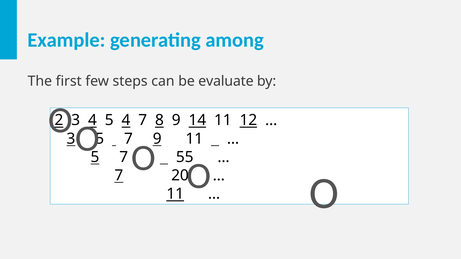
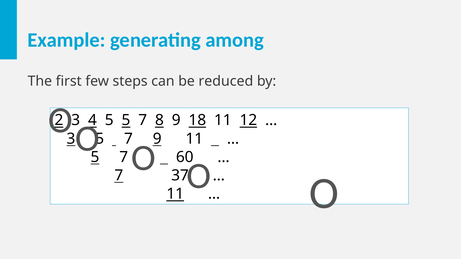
evaluate: evaluate -> reduced
5 4: 4 -> 5
14: 14 -> 18
55: 55 -> 60
20: 20 -> 37
